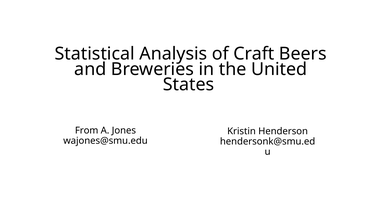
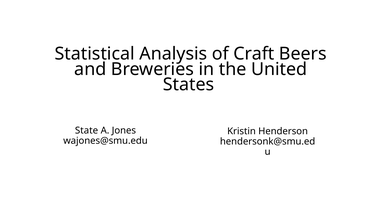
From: From -> State
